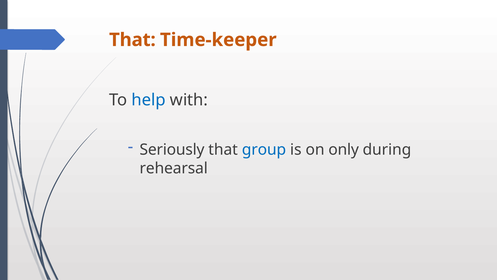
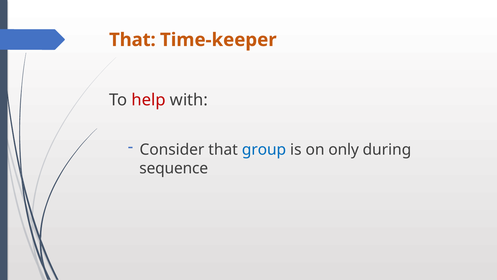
help colour: blue -> red
Seriously: Seriously -> Consider
rehearsal: rehearsal -> sequence
